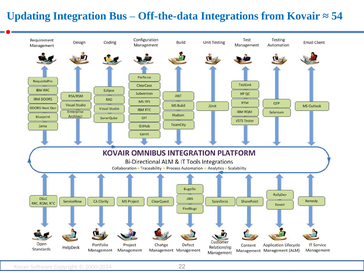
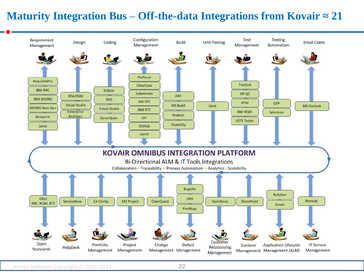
Updating: Updating -> Maturity
54: 54 -> 21
